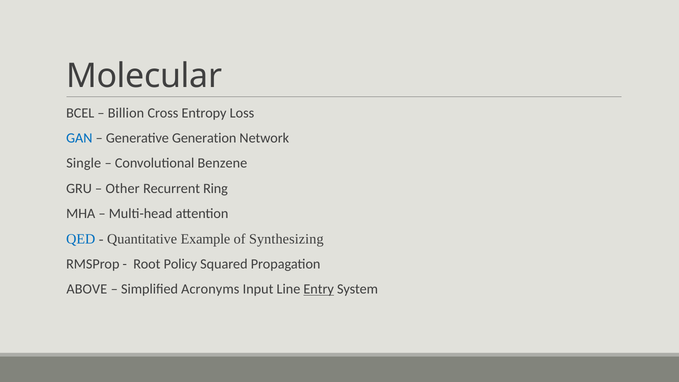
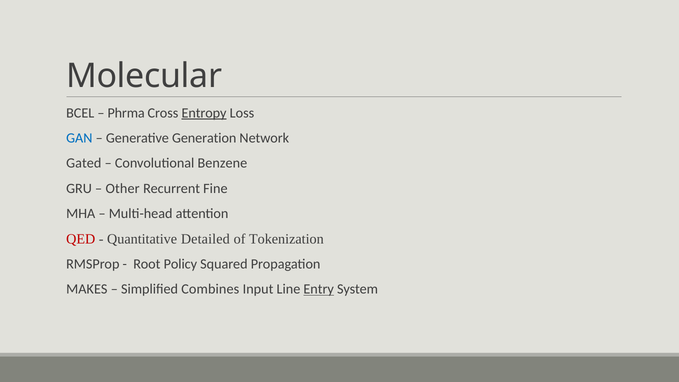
Billion: Billion -> Phrma
Entropy underline: none -> present
Single: Single -> Gated
Ring: Ring -> Fine
QED colour: blue -> red
Example: Example -> Detailed
Synthesizing: Synthesizing -> Tokenization
ABOVE: ABOVE -> MAKES
Acronyms: Acronyms -> Combines
